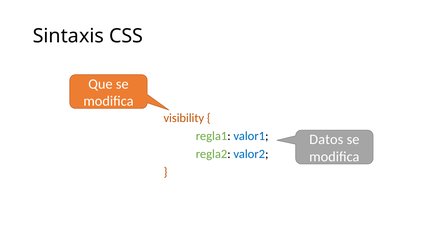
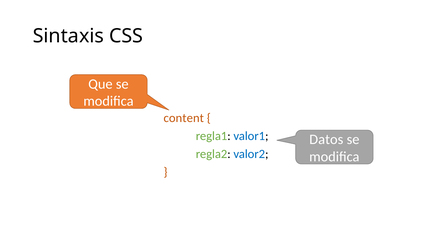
visibility: visibility -> content
